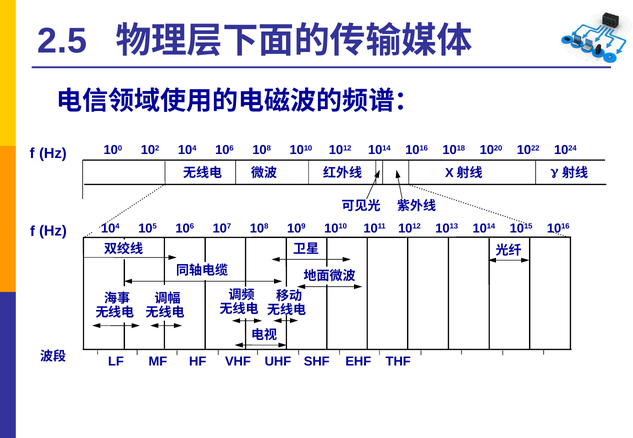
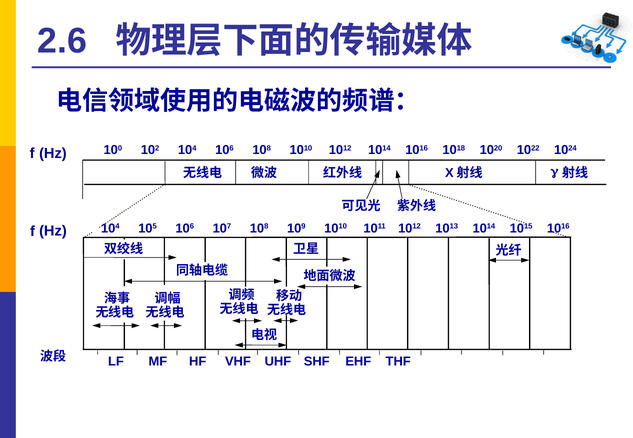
2.5: 2.5 -> 2.6
